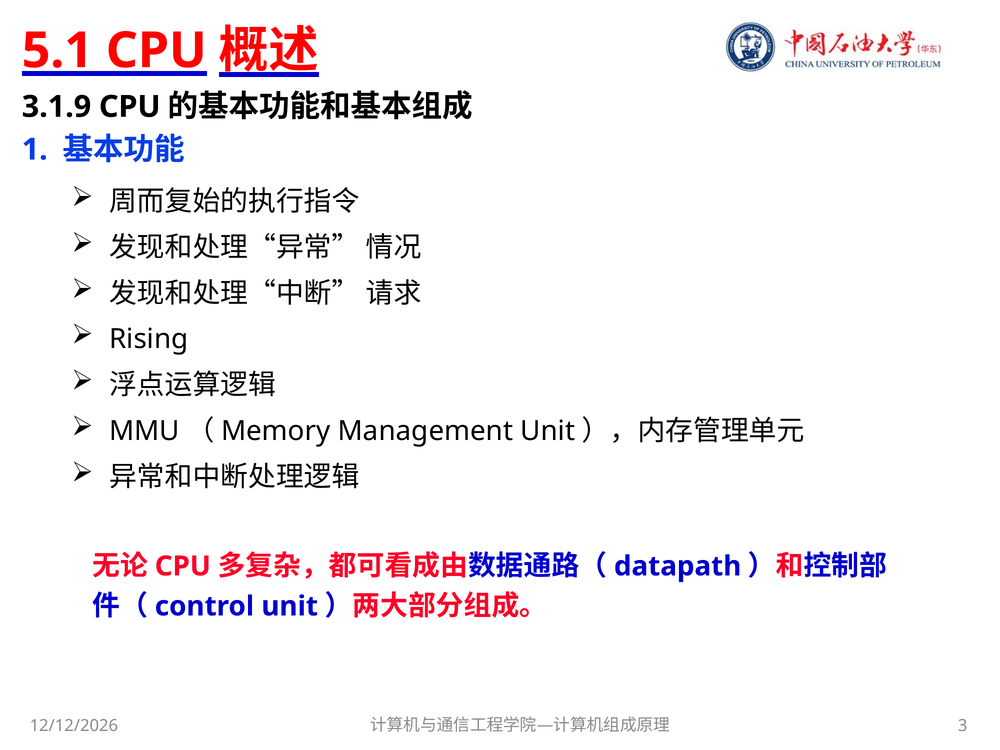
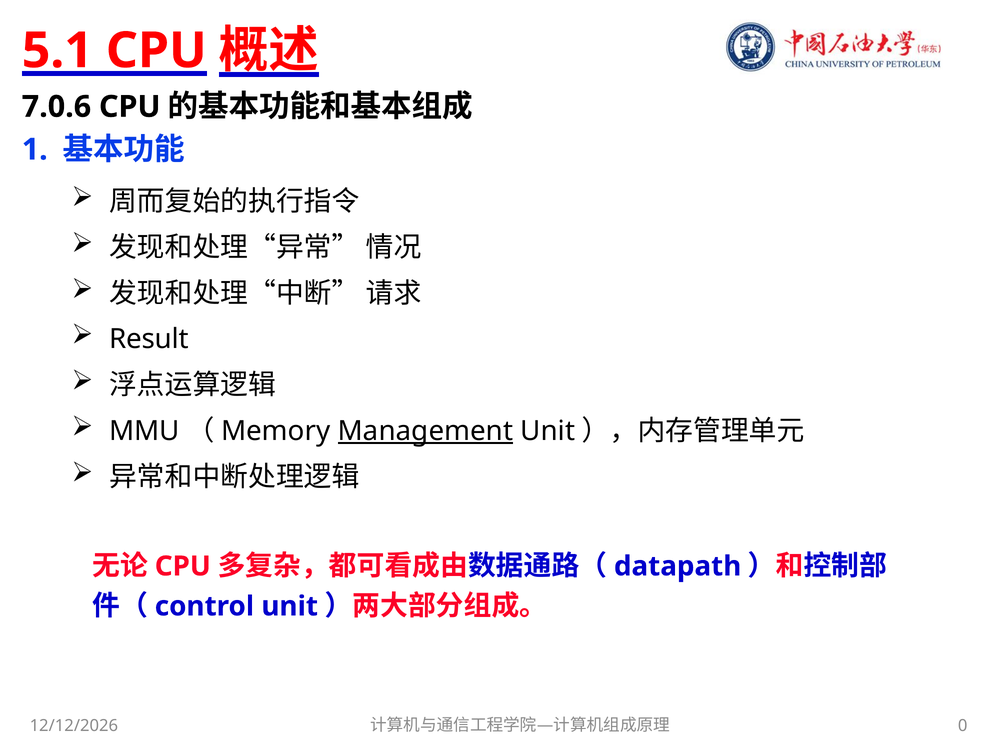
3.1.9: 3.1.9 -> 7.0.6
Rising: Rising -> Result
Management underline: none -> present
3: 3 -> 0
